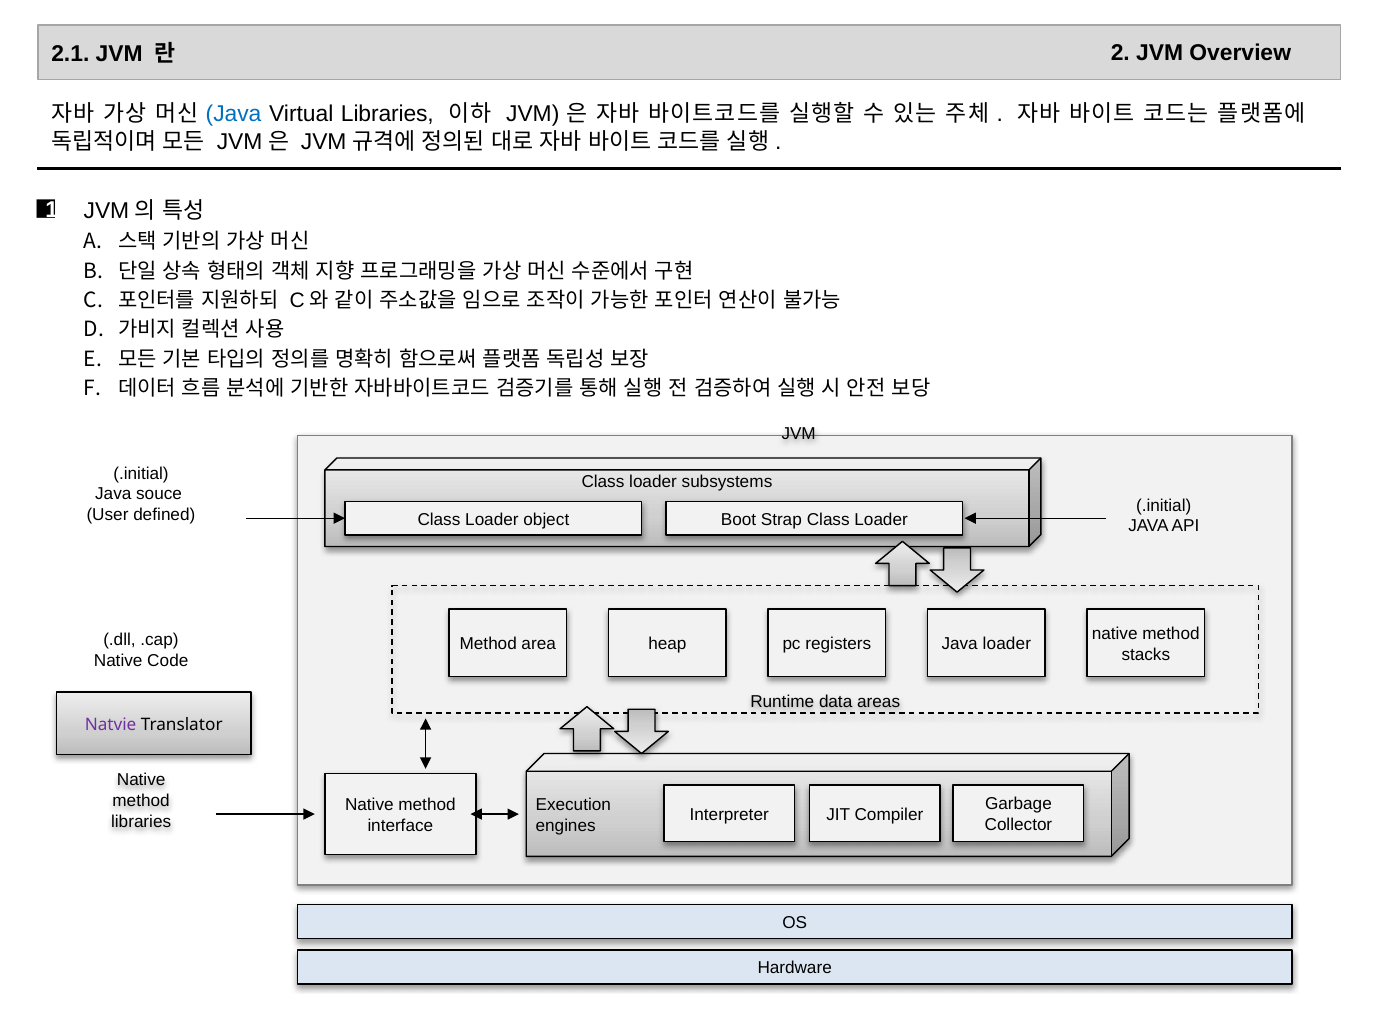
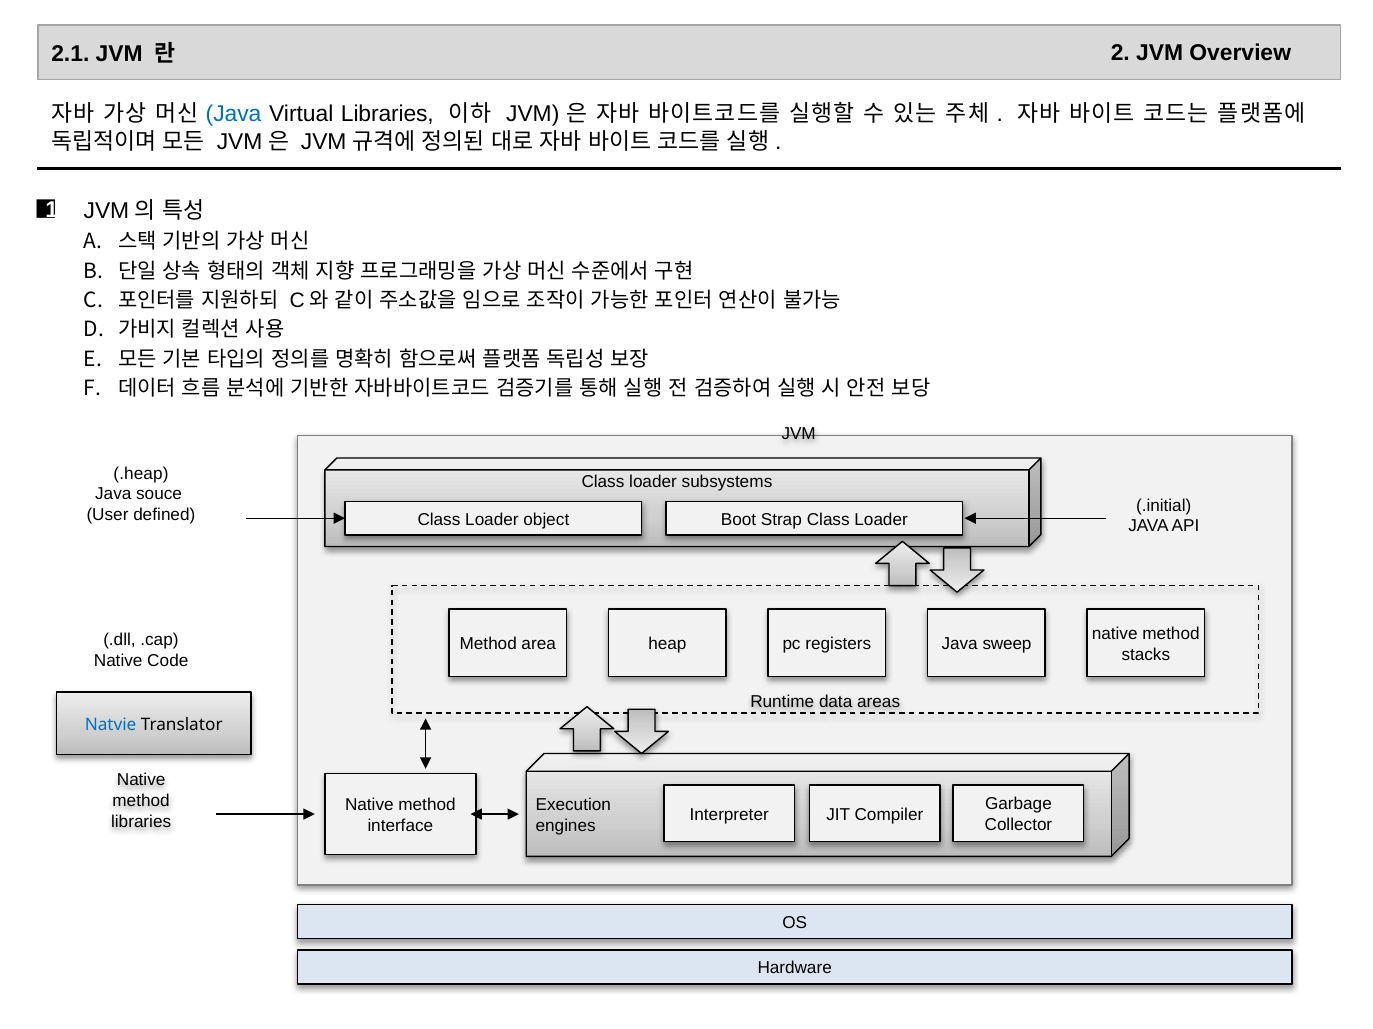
.initial at (141, 474): .initial -> .heap
Java loader: loader -> sweep
Natvie colour: purple -> blue
